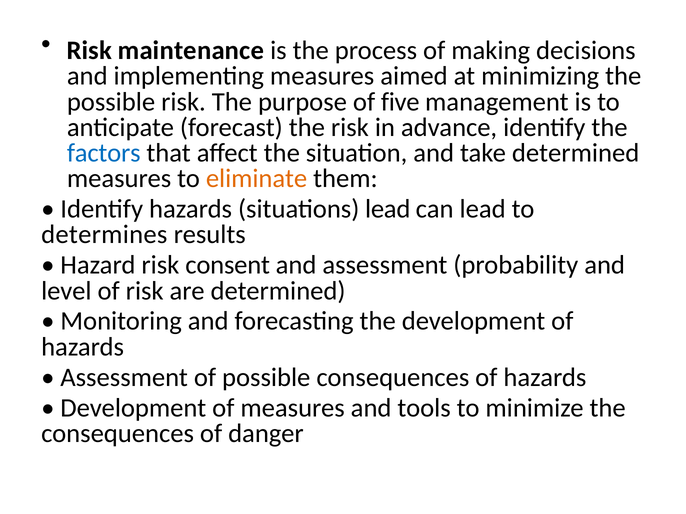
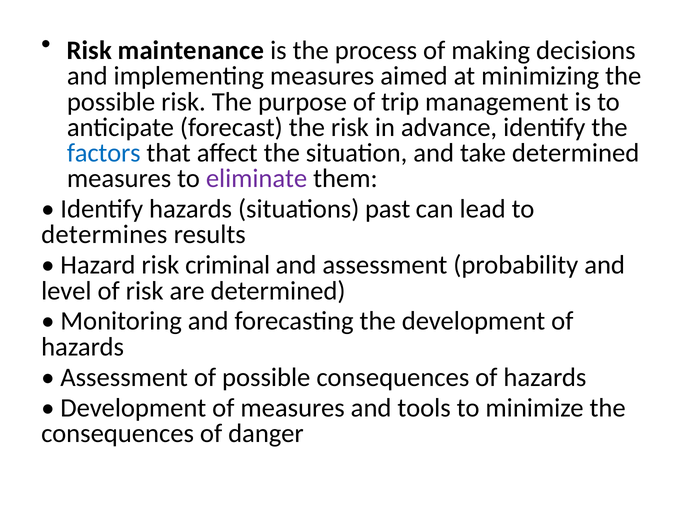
five: five -> trip
eliminate colour: orange -> purple
situations lead: lead -> past
consent: consent -> criminal
